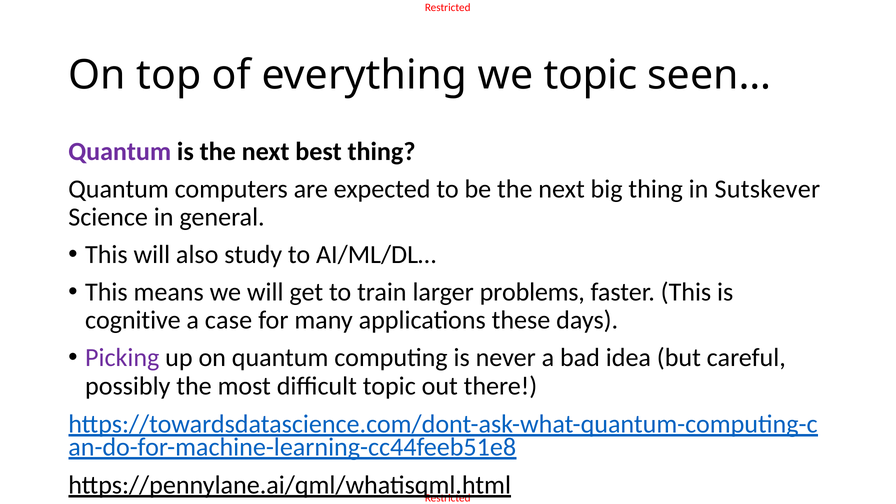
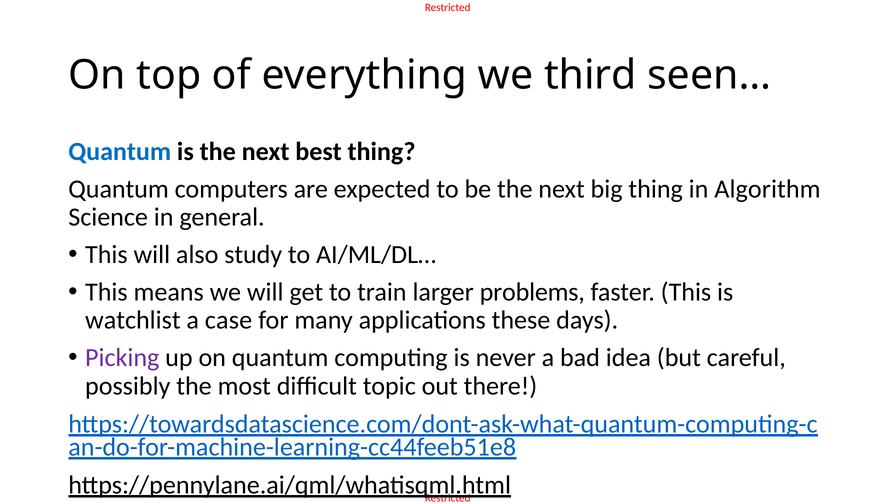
we topic: topic -> third
Quantum at (120, 151) colour: purple -> blue
Sutskever: Sutskever -> Algorithm
cognitive: cognitive -> watchlist
